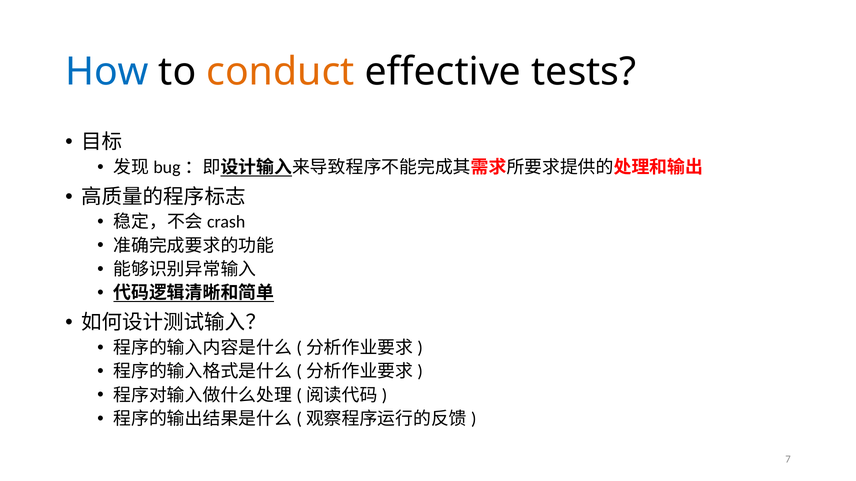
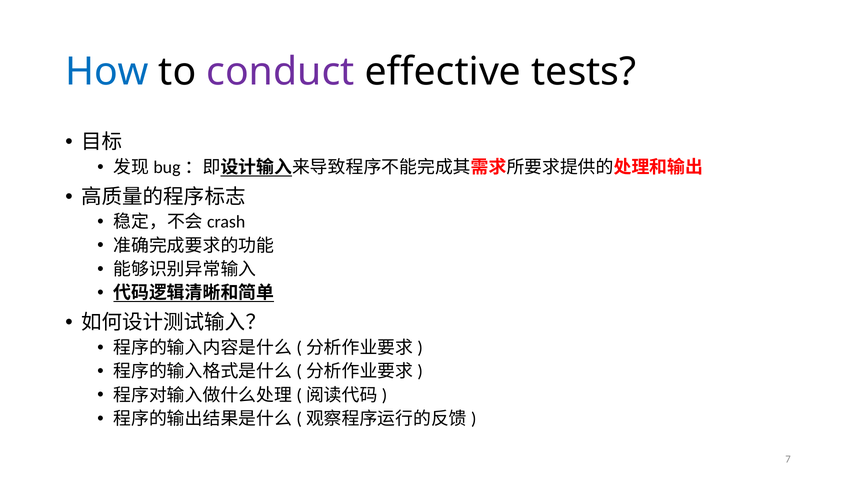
conduct colour: orange -> purple
